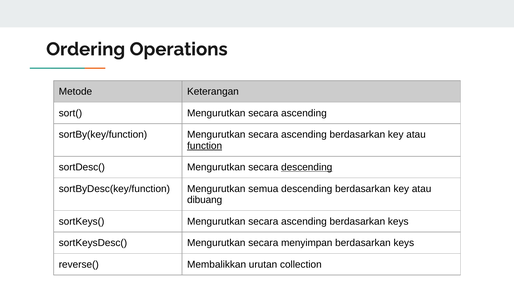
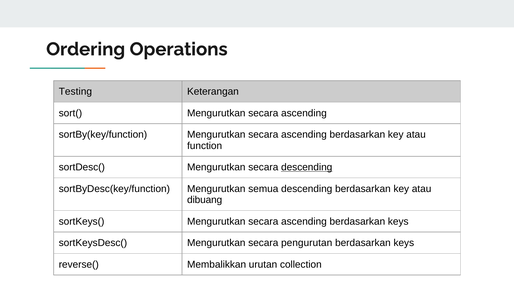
Metode: Metode -> Testing
function underline: present -> none
menyimpan: menyimpan -> pengurutan
